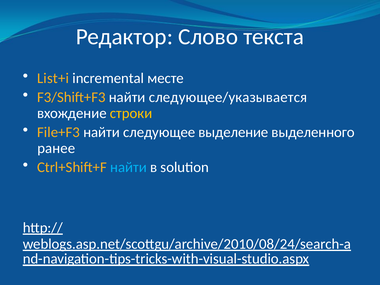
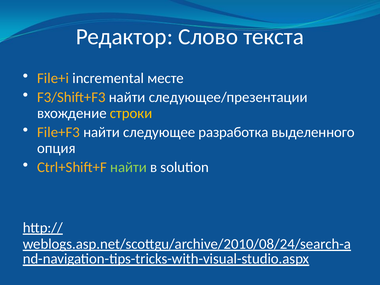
List+i: List+i -> File+i
следующее/указывается: следующее/указывается -> следующее/презентации
выделение: выделение -> разработка
ранее: ранее -> опция
найти at (128, 167) colour: light blue -> light green
